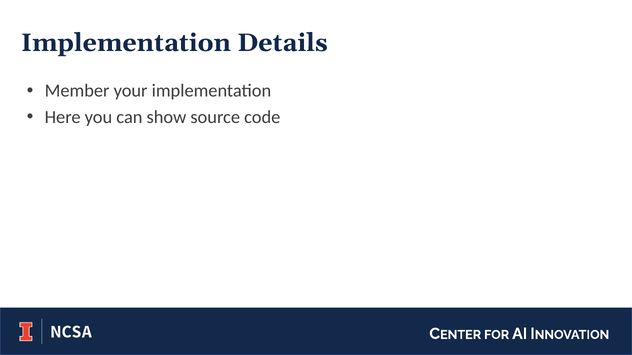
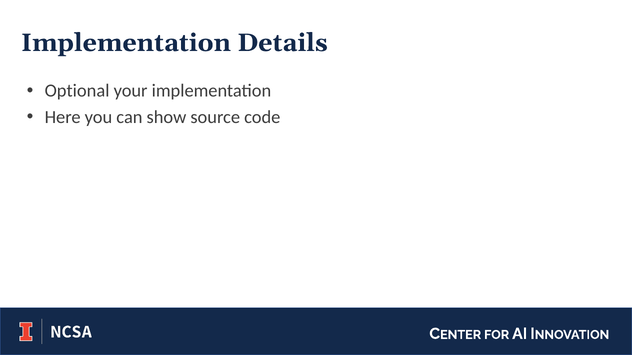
Member: Member -> Optional
